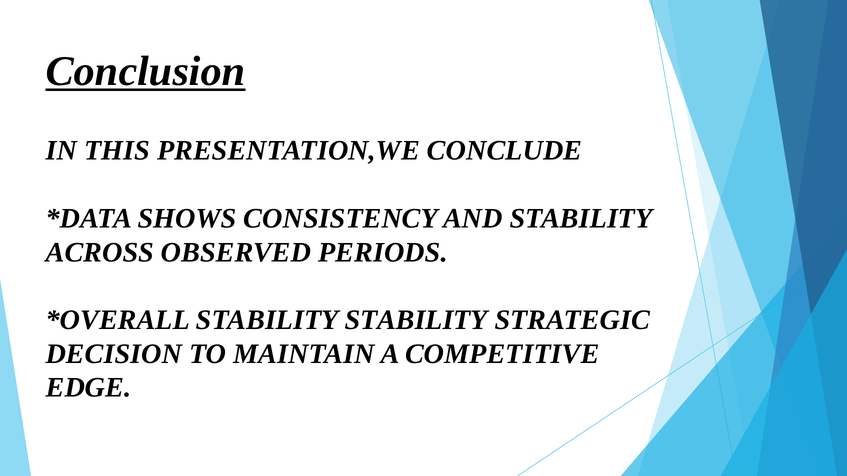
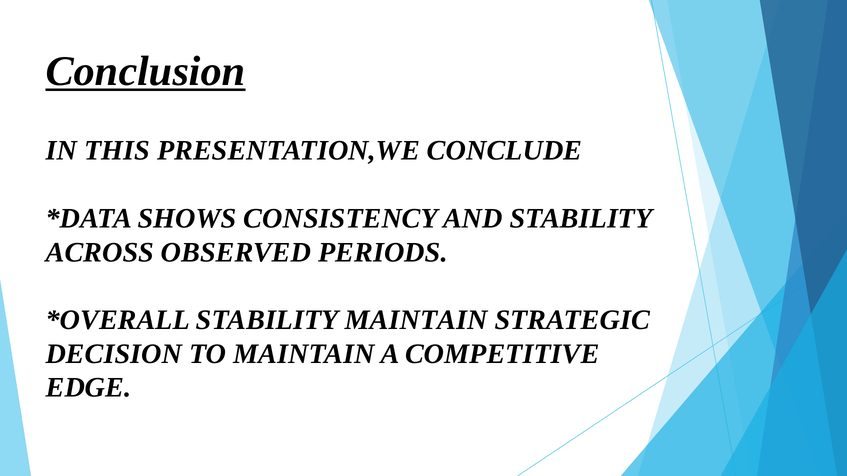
STABILITY STABILITY: STABILITY -> MAINTAIN
